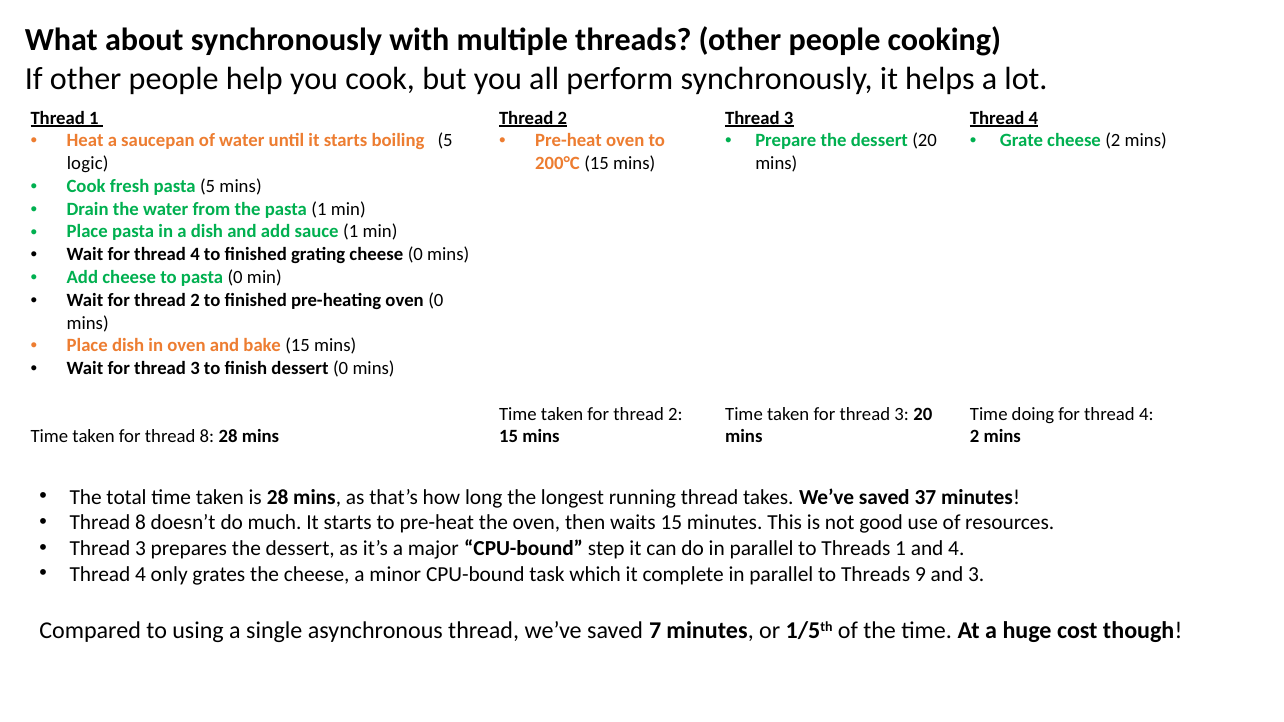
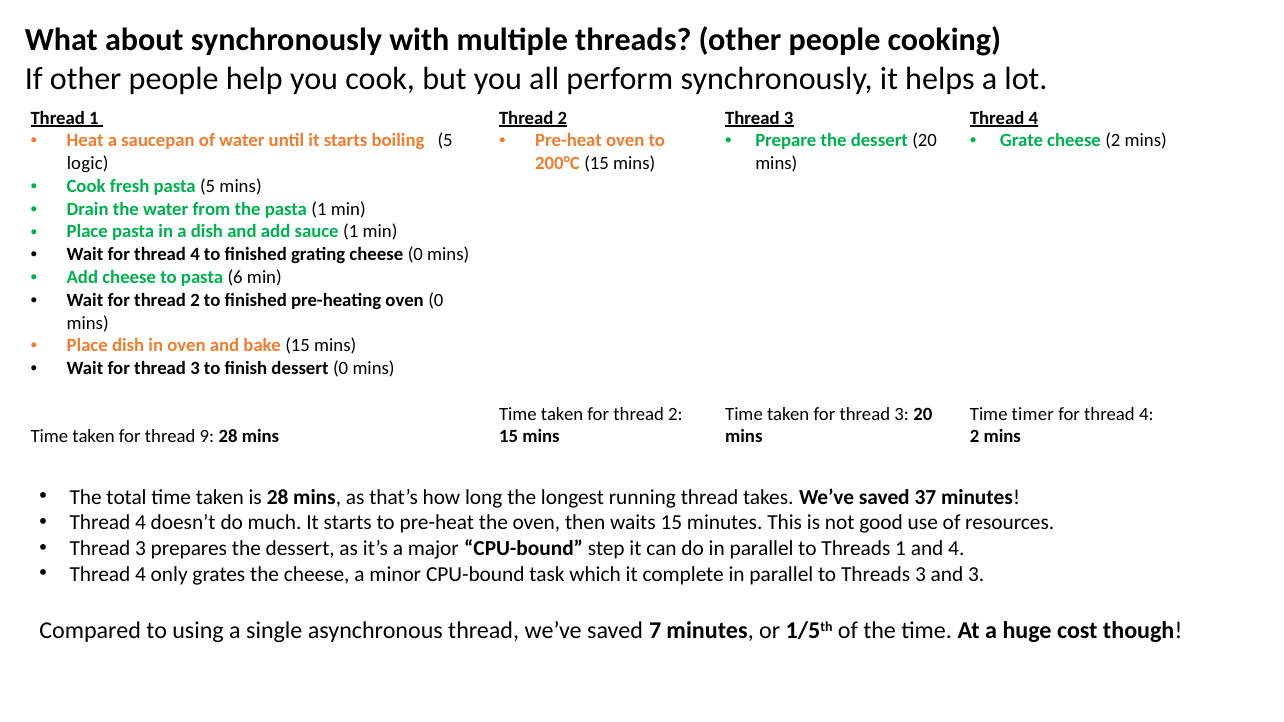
pasta 0: 0 -> 6
doing: doing -> timer
for thread 8: 8 -> 9
8 at (140, 523): 8 -> 4
Threads 9: 9 -> 3
